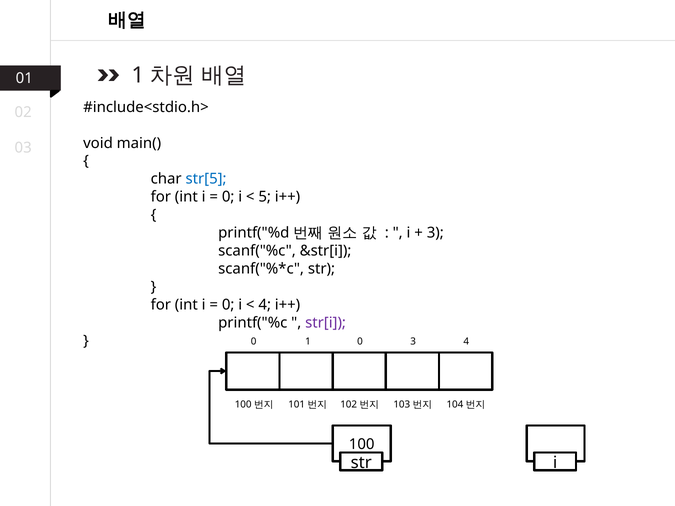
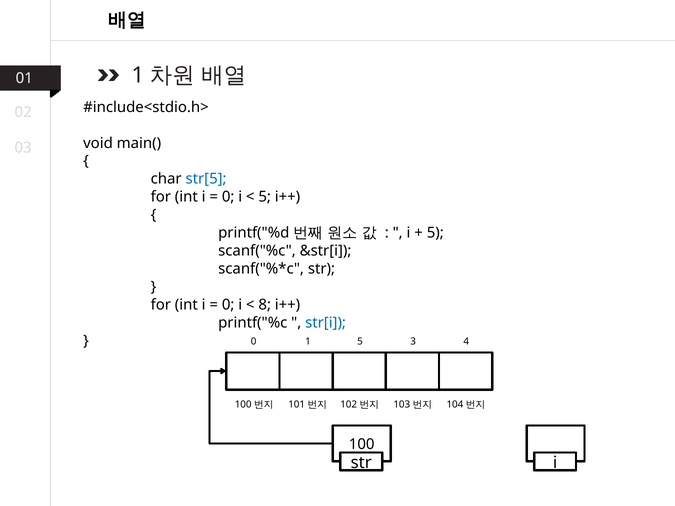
3 at (435, 233): 3 -> 5
4 at (265, 305): 4 -> 8
str[i colour: purple -> blue
1 0: 0 -> 5
